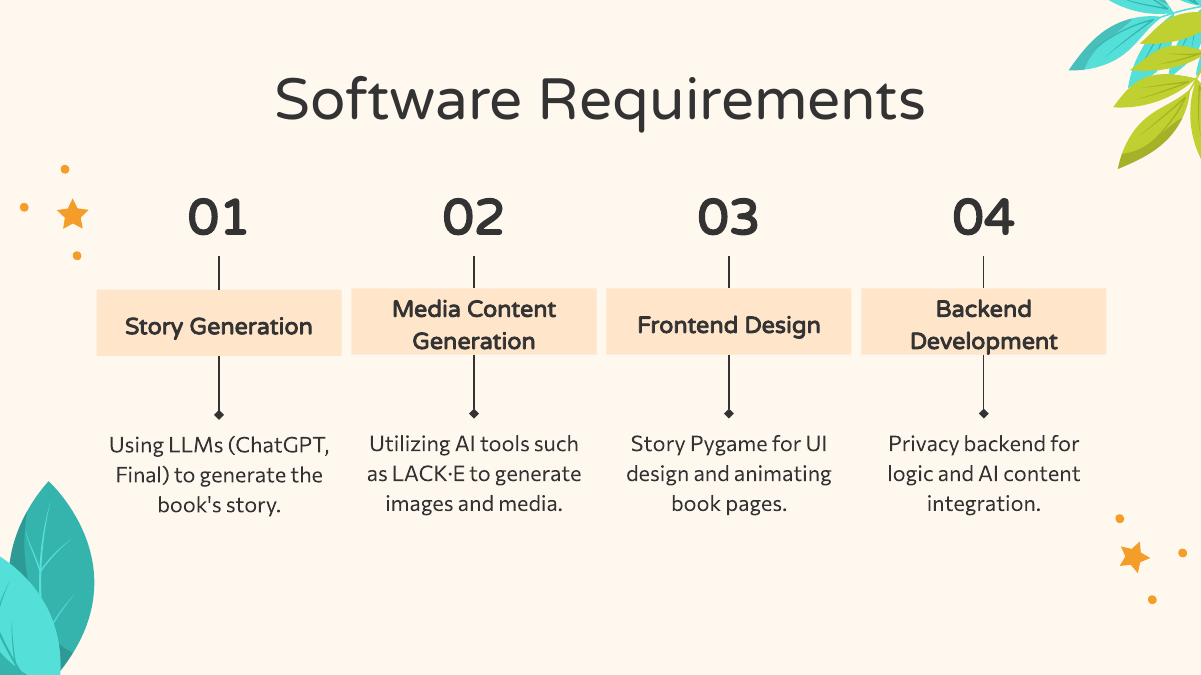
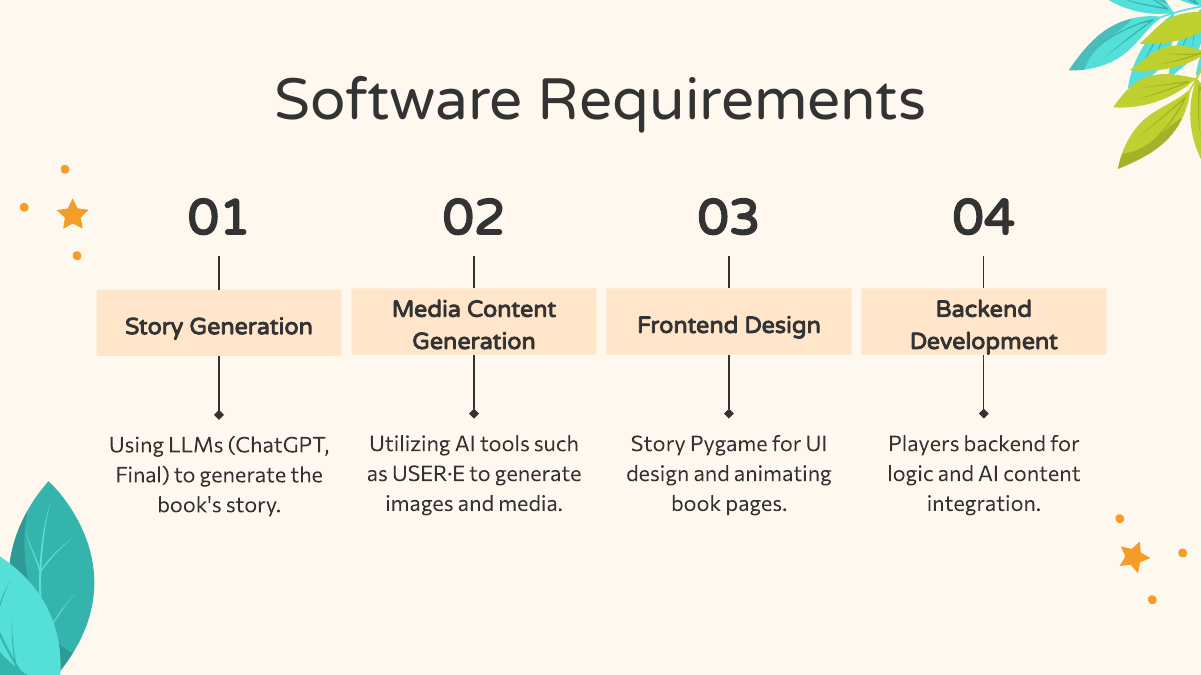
Privacy: Privacy -> Players
LACK·E: LACK·E -> USER·E
